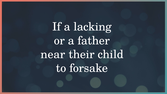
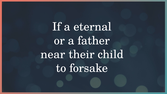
lacking: lacking -> eternal
